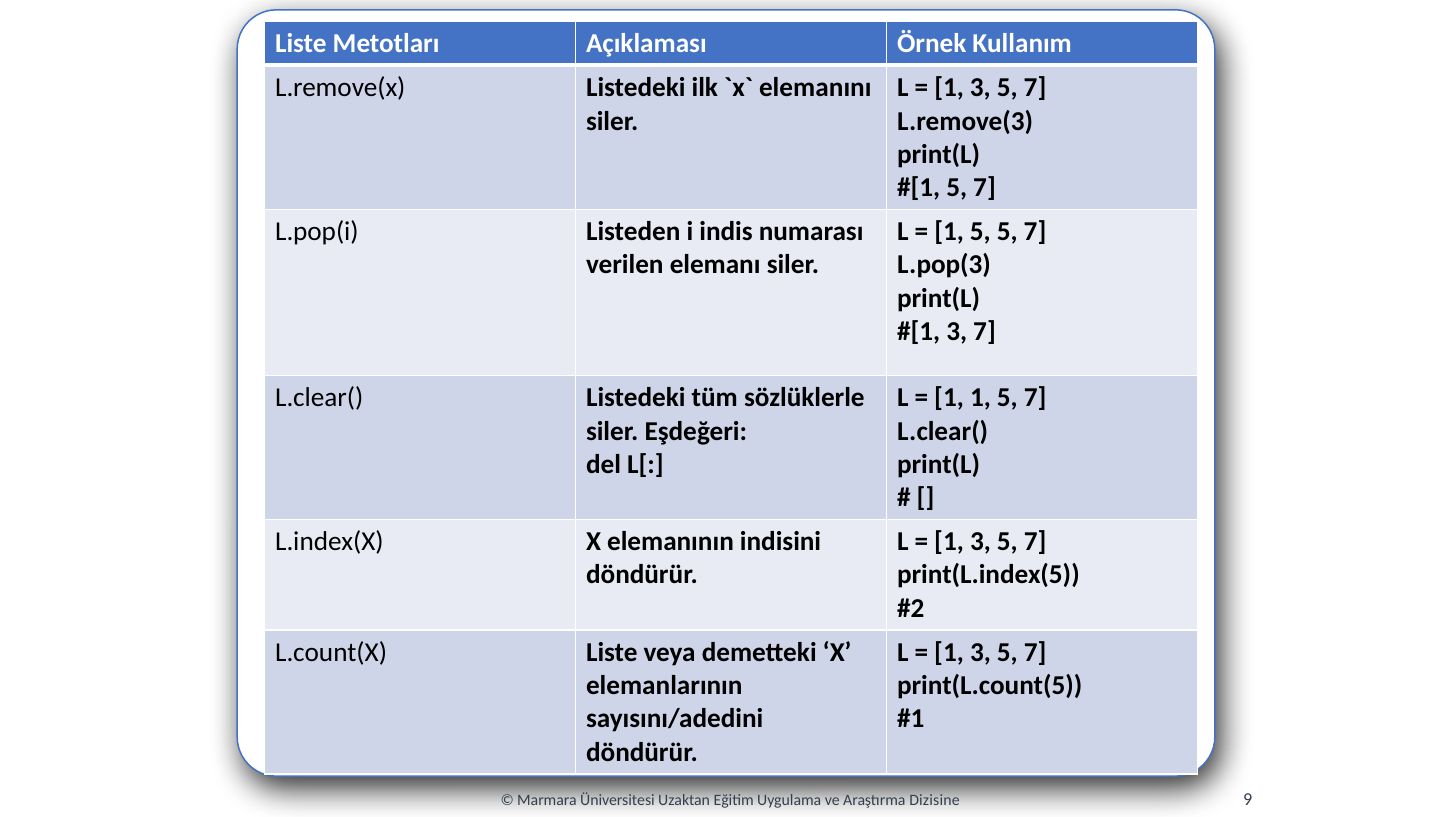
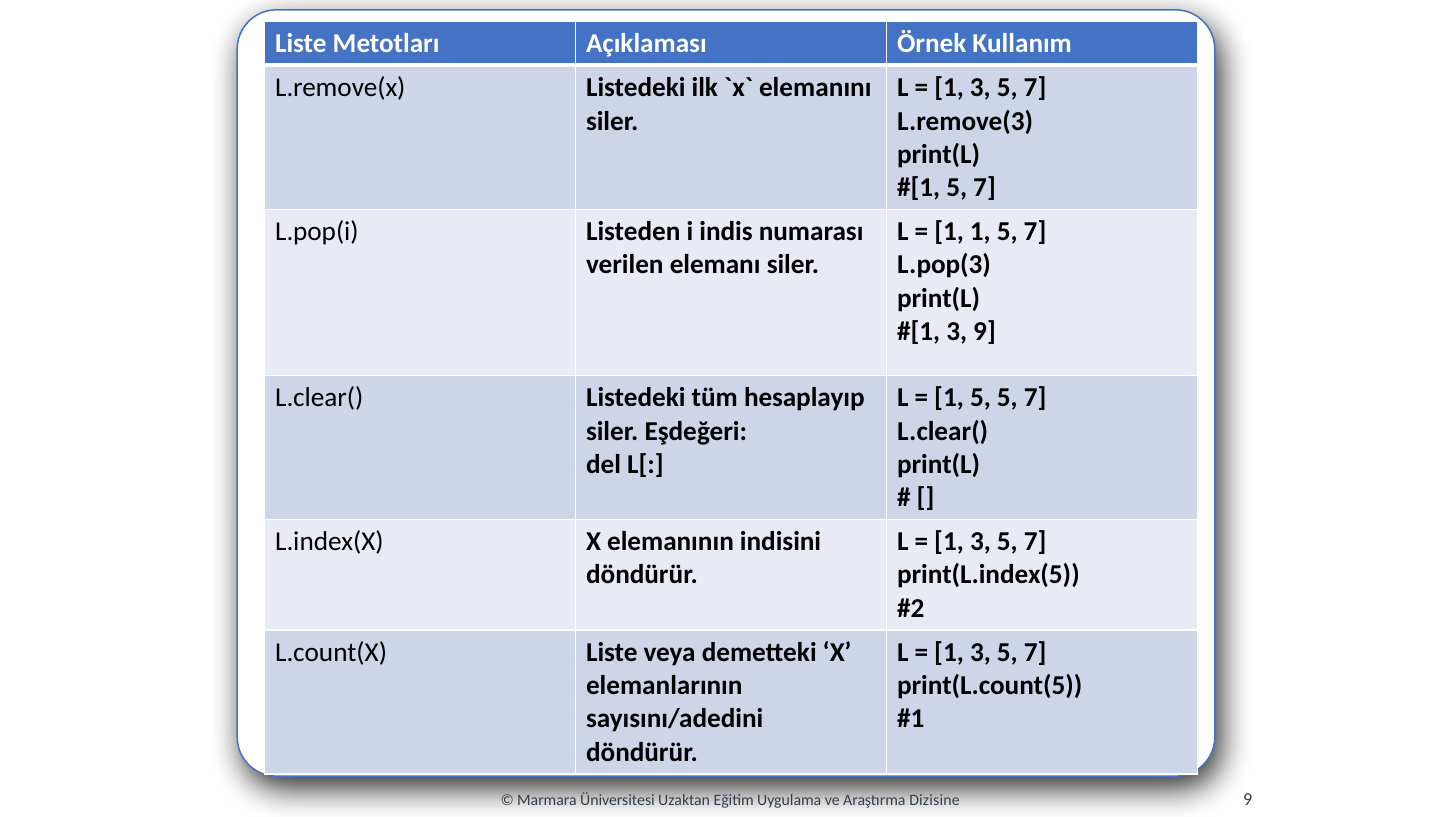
5 at (980, 232): 5 -> 1
3 7: 7 -> 9
sözlüklerle: sözlüklerle -> hesaplayıp
1 at (980, 398): 1 -> 5
